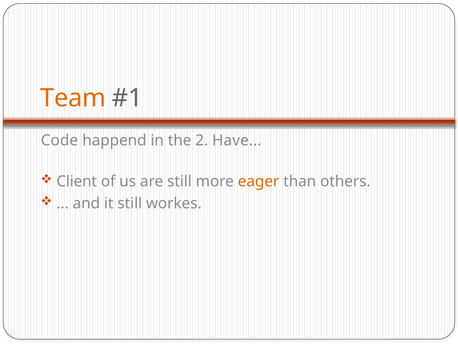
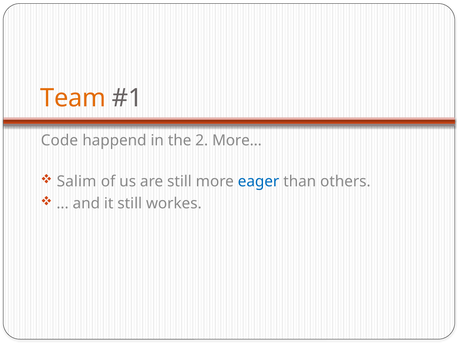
2 Have: Have -> More
Client: Client -> Salim
eager colour: orange -> blue
